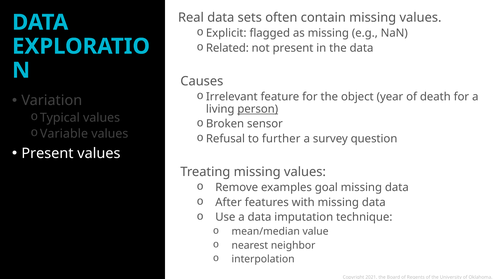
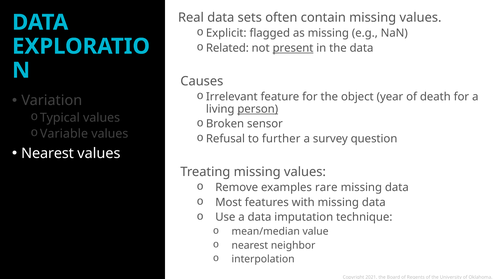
present at (293, 48) underline: none -> present
Present at (47, 153): Present -> Nearest
goal: goal -> rare
After: After -> Most
